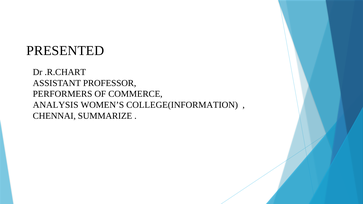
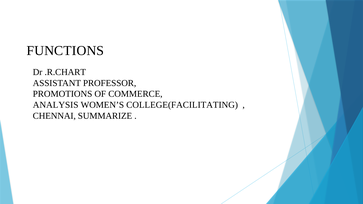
PRESENTED: PRESENTED -> FUNCTIONS
PERFORMERS: PERFORMERS -> PROMOTIONS
COLLEGE(INFORMATION: COLLEGE(INFORMATION -> COLLEGE(FACILITATING
